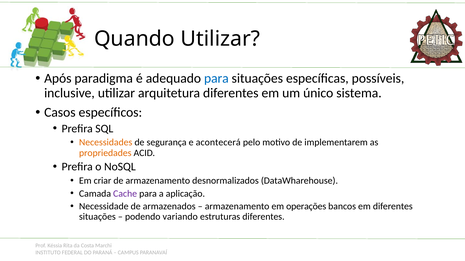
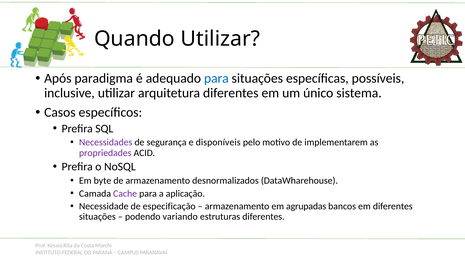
Necessidades colour: orange -> purple
acontecerá: acontecerá -> disponíveis
propriedades colour: orange -> purple
criar: criar -> byte
armazenados: armazenados -> especificação
operações: operações -> agrupadas
